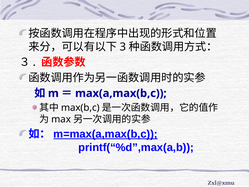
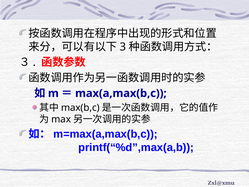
m=max(a,max(b,c underline: present -> none
